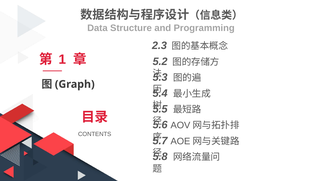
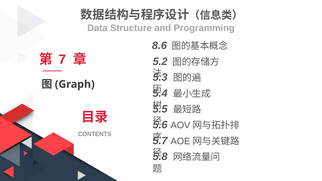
2.3: 2.3 -> 8.6
1: 1 -> 7
